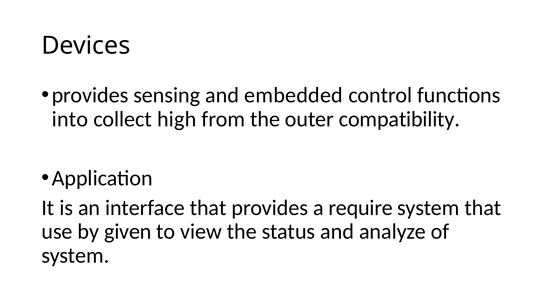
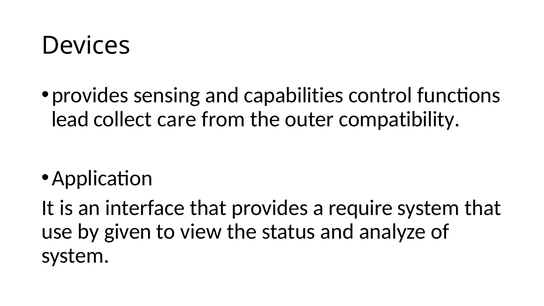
embedded: embedded -> capabilities
into: into -> lead
high: high -> care
